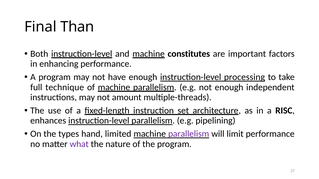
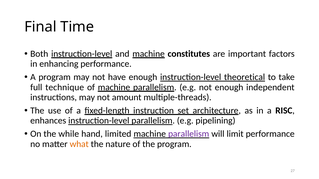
Than: Than -> Time
processing: processing -> theoretical
types: types -> while
what colour: purple -> orange
